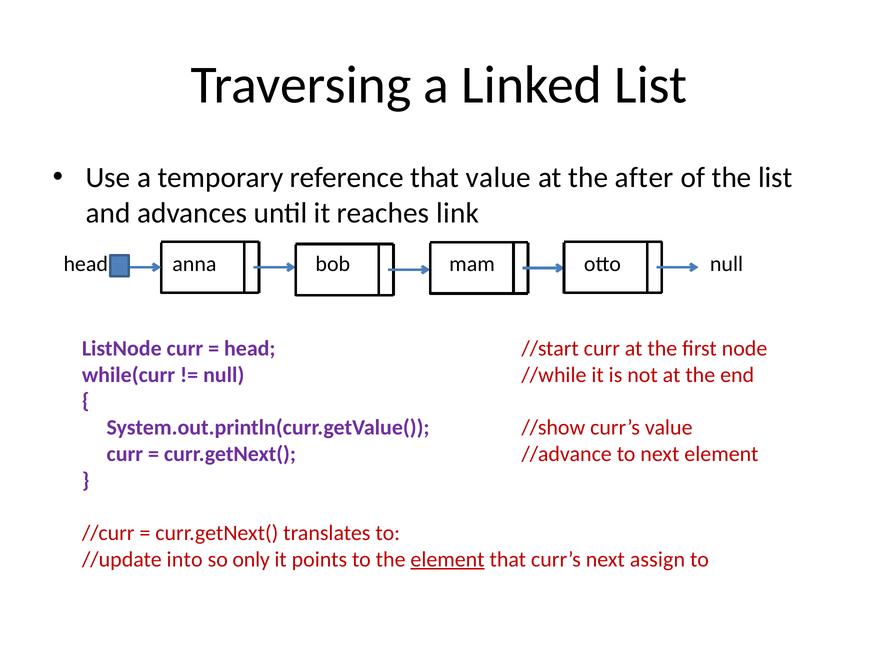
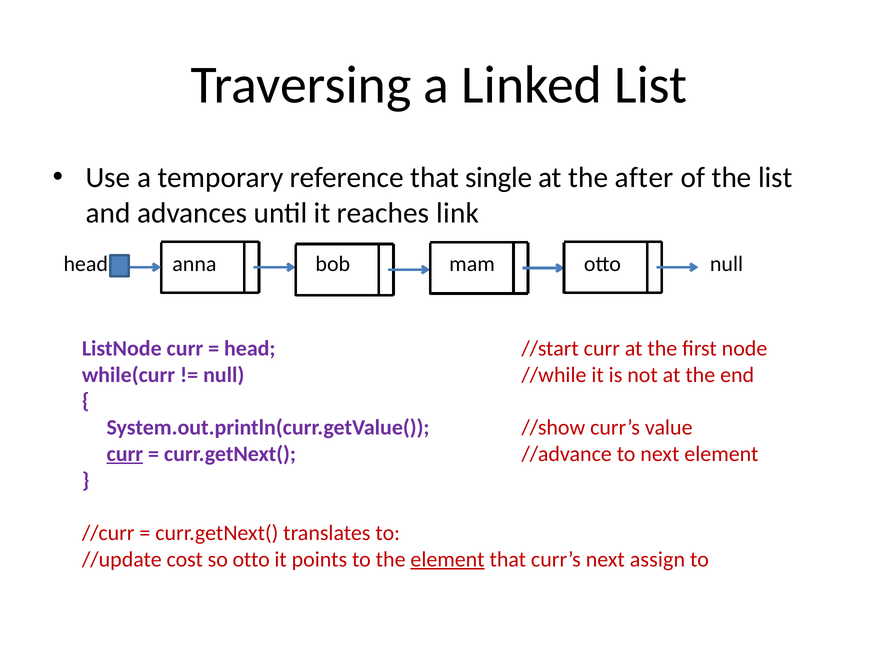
that value: value -> single
curr at (125, 454) underline: none -> present
into: into -> cost
so only: only -> otto
